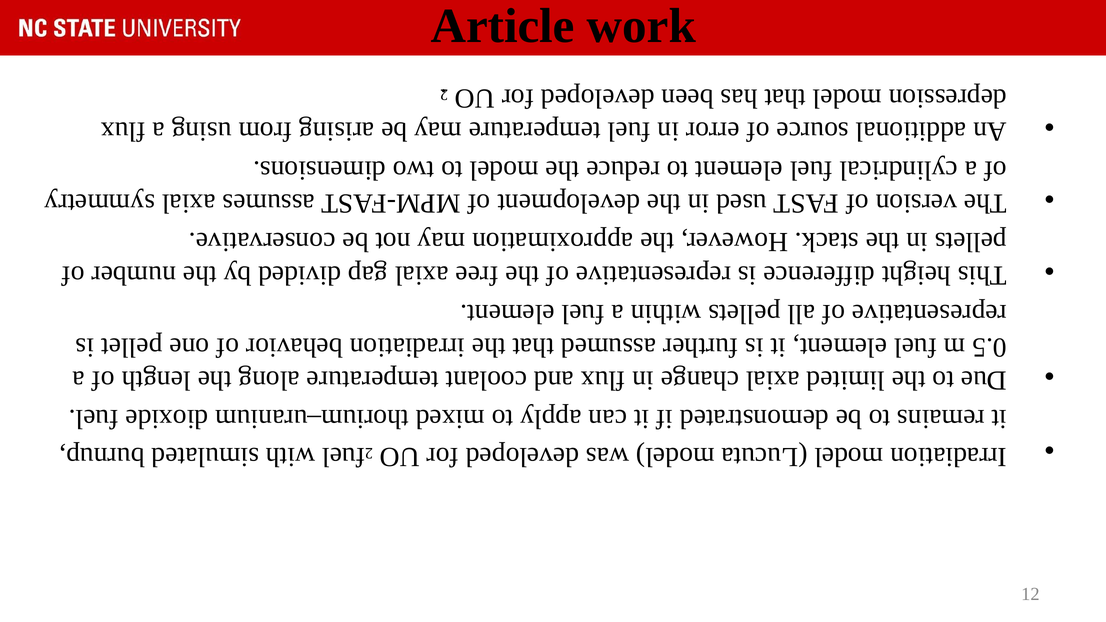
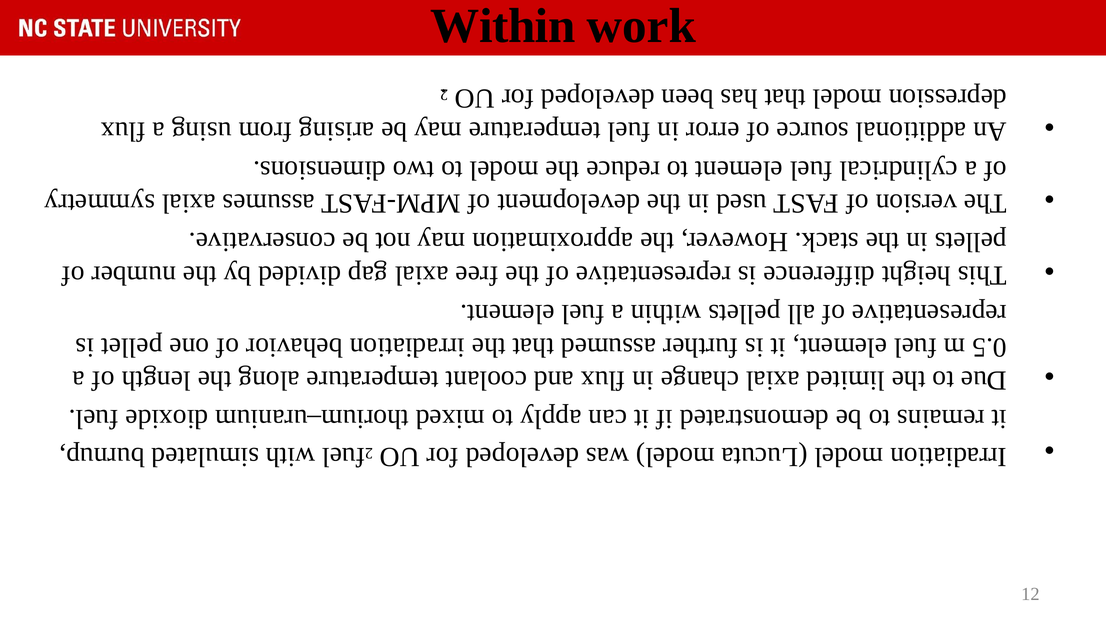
Article: Article -> Within
